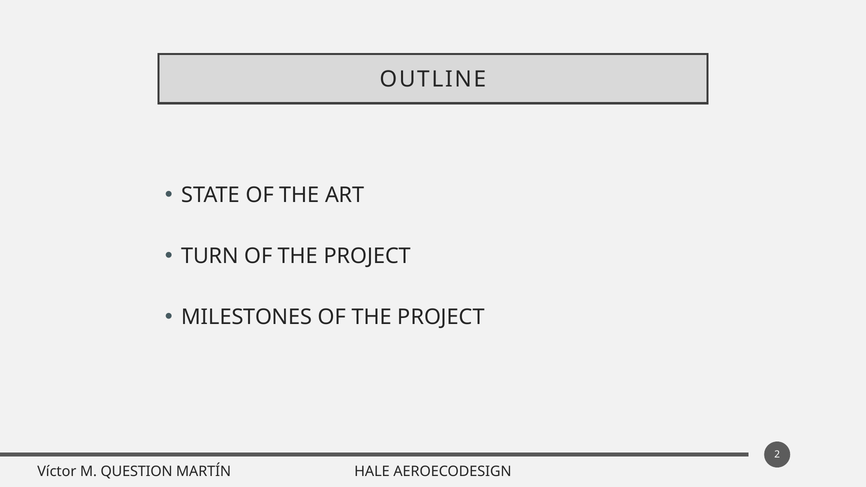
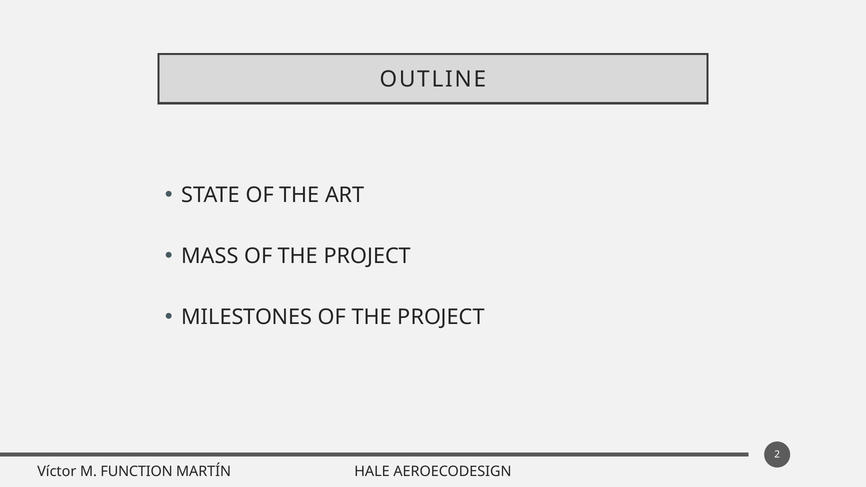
TURN: TURN -> MASS
QUESTION: QUESTION -> FUNCTION
